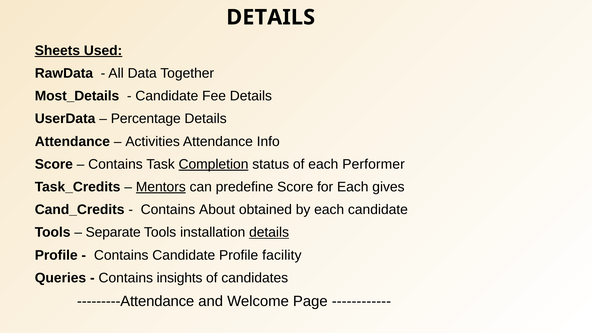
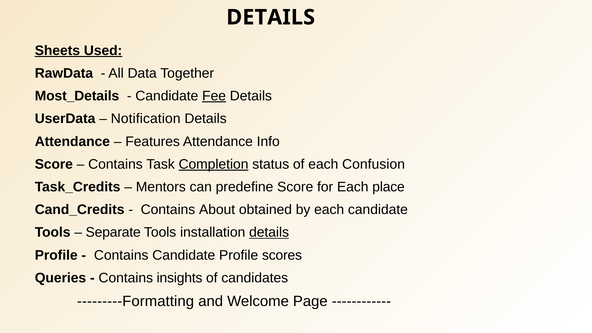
Fee underline: none -> present
Percentage: Percentage -> Notification
Activities: Activities -> Features
Performer: Performer -> Confusion
Mentors underline: present -> none
gives: gives -> place
facility: facility -> scores
---------Attendance: ---------Attendance -> ---------Formatting
